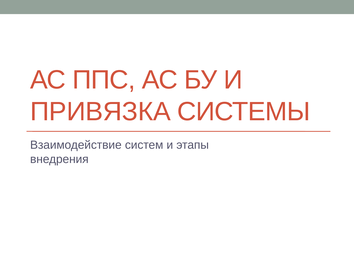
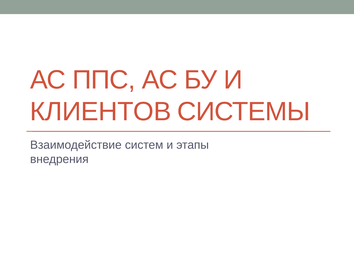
ПРИВЯЗКА: ПРИВЯЗКА -> КЛИЕНТОВ
